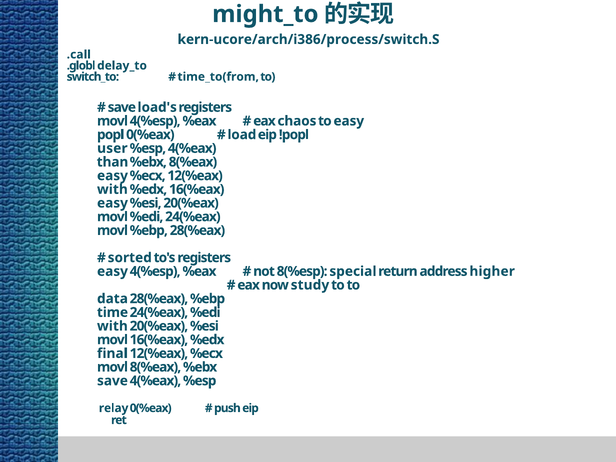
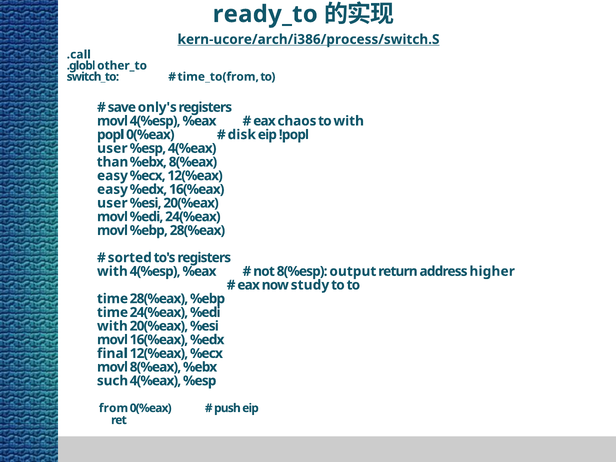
might_to: might_to -> ready_to
kern-ucore/arch/i386/process/switch.S underline: none -> present
delay_to: delay_to -> other_to
load's: load's -> only's
to easy: easy -> with
load: load -> disk
with at (112, 189): with -> easy
easy at (112, 203): easy -> user
easy at (112, 271): easy -> with
special: special -> output
data at (112, 299): data -> time
save at (112, 381): save -> such
relay: relay -> from
